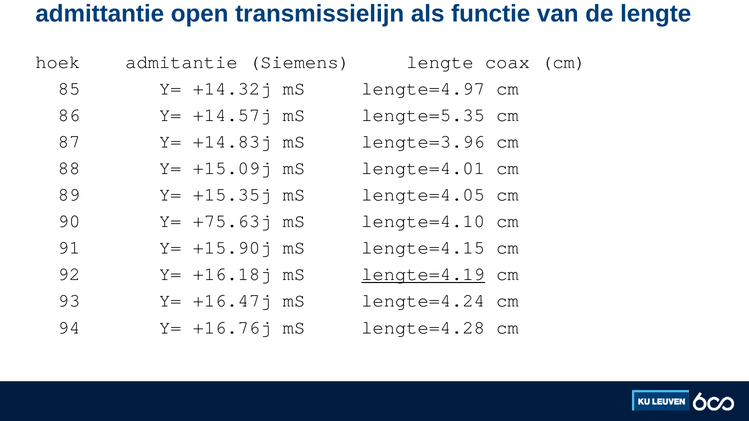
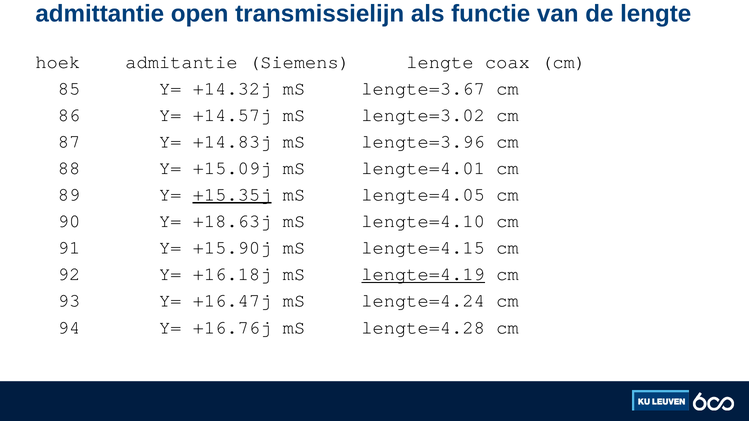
lengte=4.97: lengte=4.97 -> lengte=3.67
lengte=5.35: lengte=5.35 -> lengte=3.02
+15.35j underline: none -> present
+75.63j: +75.63j -> +18.63j
